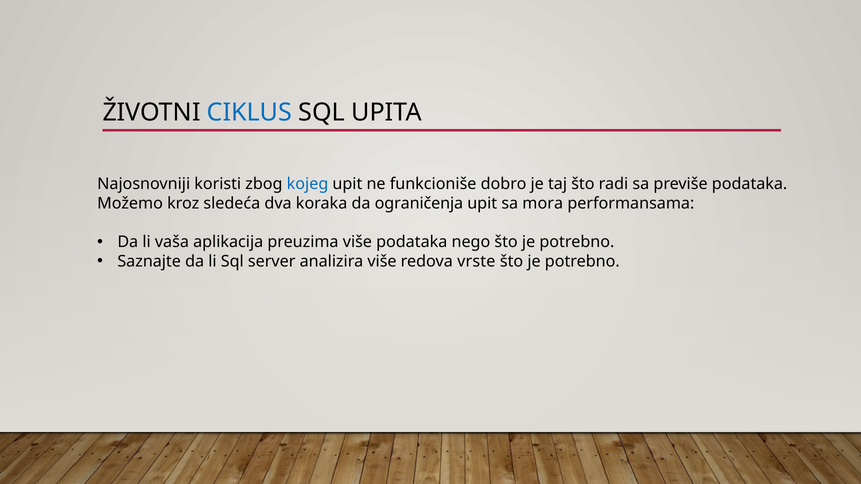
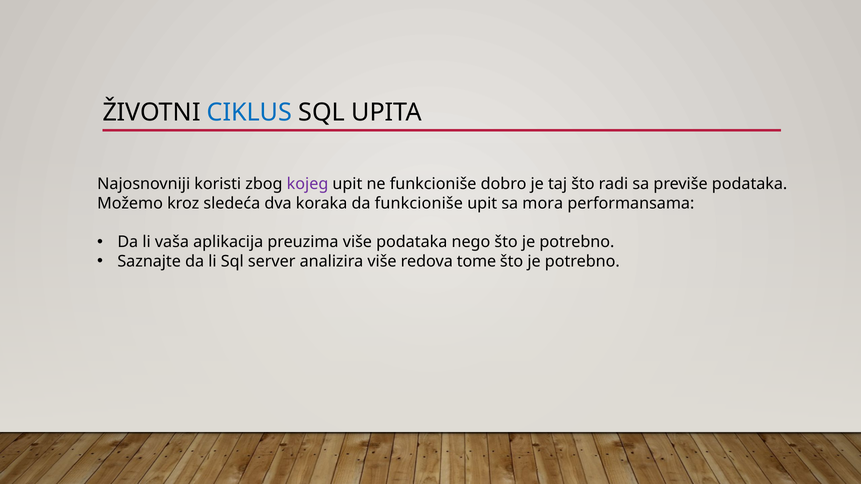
kojeg colour: blue -> purple
da ograničenja: ograničenja -> funkcioniše
vrste: vrste -> tome
